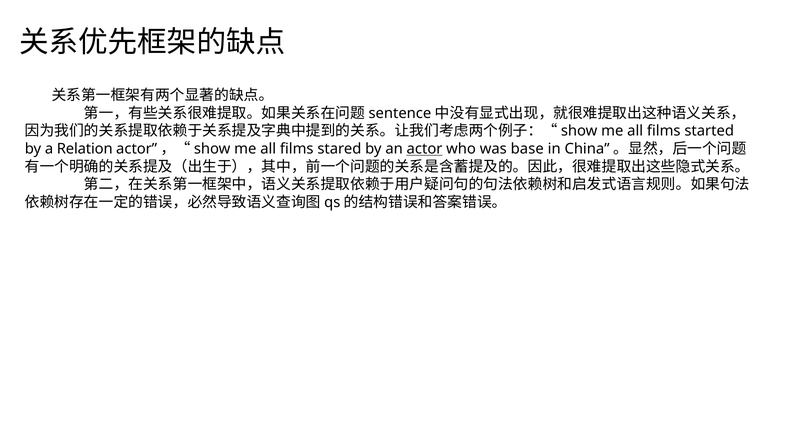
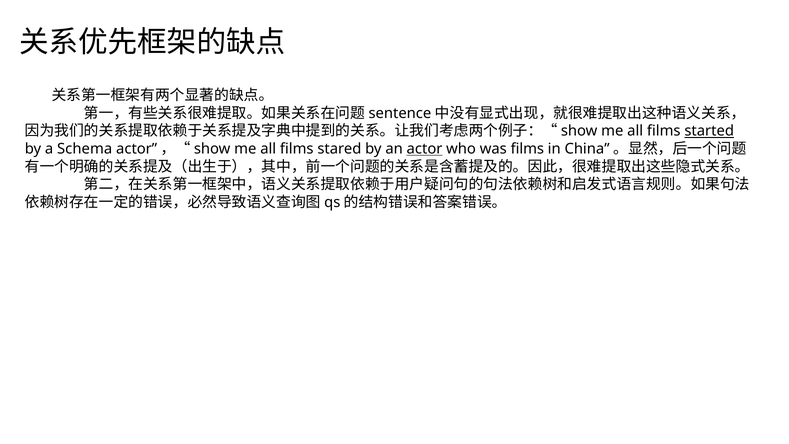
started underline: none -> present
Relation: Relation -> Schema
was base: base -> films
